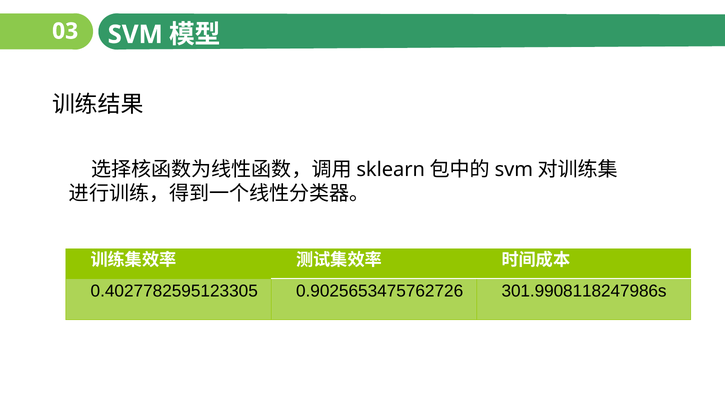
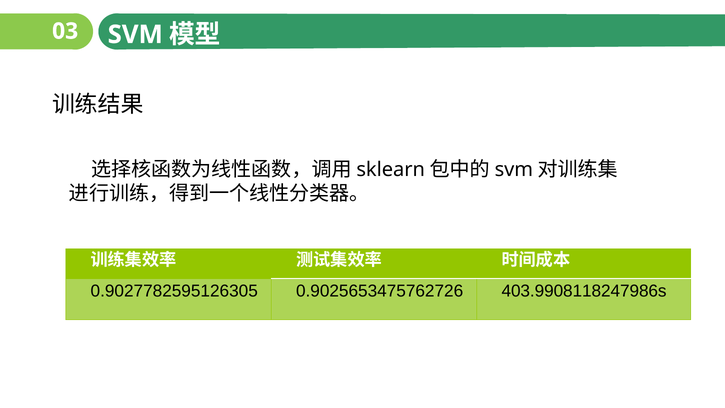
0.4027782595123305: 0.4027782595123305 -> 0.9027782595126305
301.9908118247986s: 301.9908118247986s -> 403.9908118247986s
